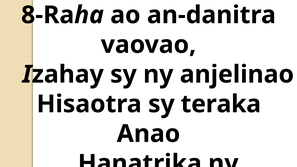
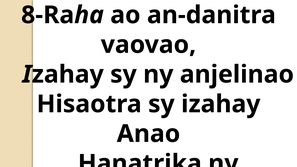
sy teraka: teraka -> izahay
